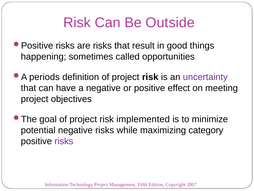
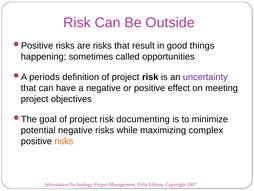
implemented: implemented -> documenting
category: category -> complex
risks at (64, 141) colour: purple -> orange
